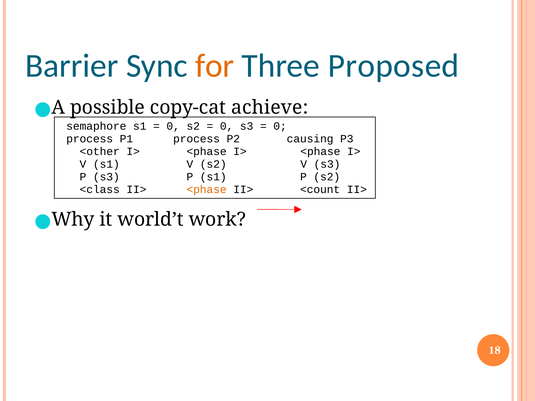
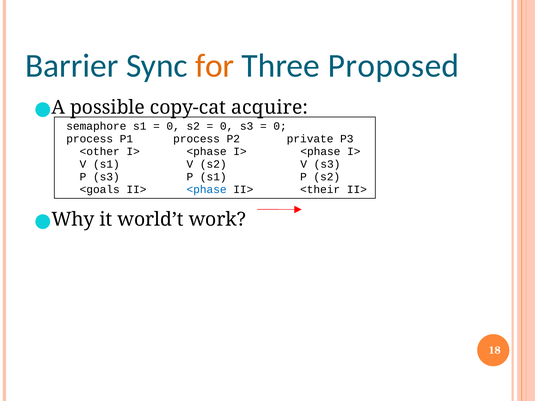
achieve: achieve -> acquire
causing: causing -> private
<class: <class -> <goals
<phase at (207, 190) colour: orange -> blue
<count: <count -> <their
